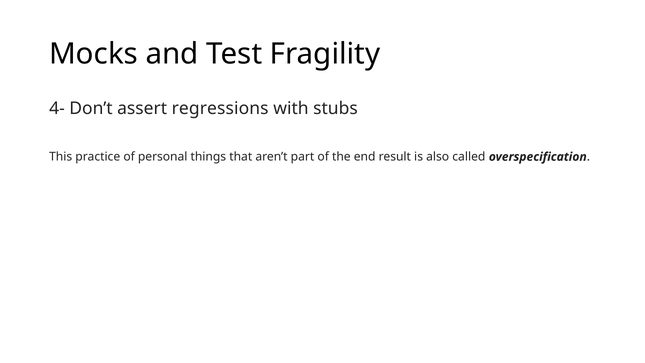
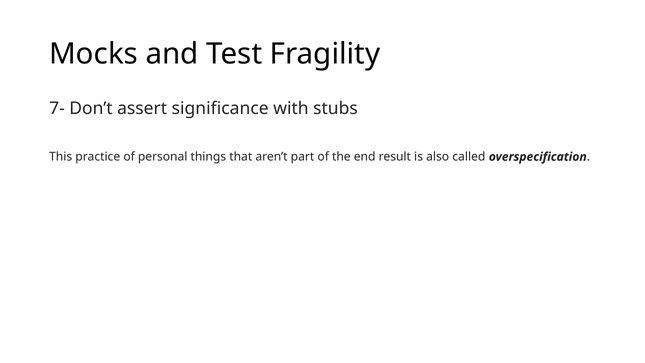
4-: 4- -> 7-
regressions: regressions -> significance
